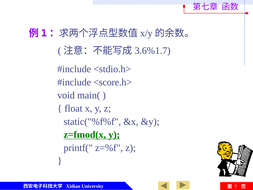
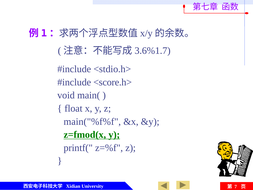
static("%f%f: static("%f%f -> main("%f%f
